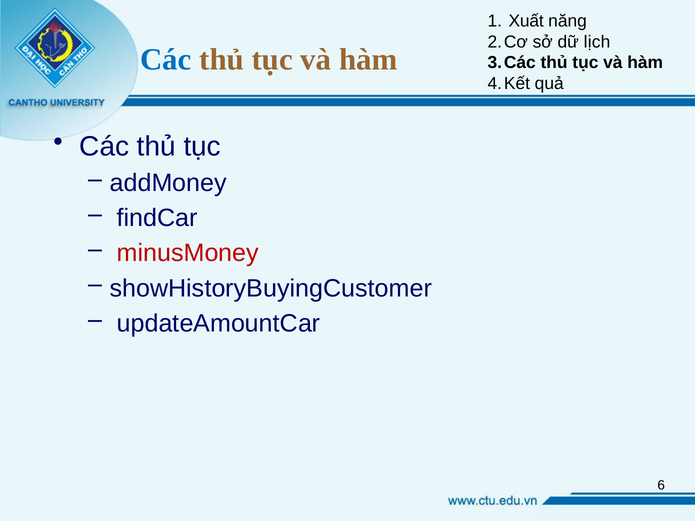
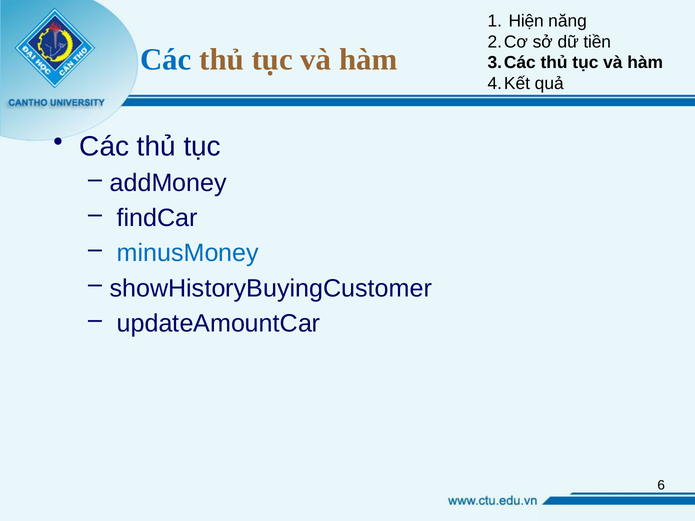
Xuất: Xuất -> Hiện
lịch: lịch -> tiền
minusMoney colour: red -> blue
